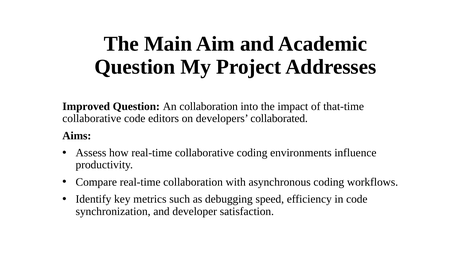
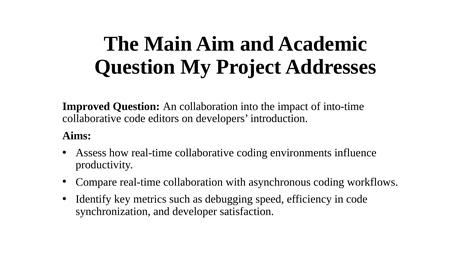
that-time: that-time -> into-time
collaborated: collaborated -> introduction
